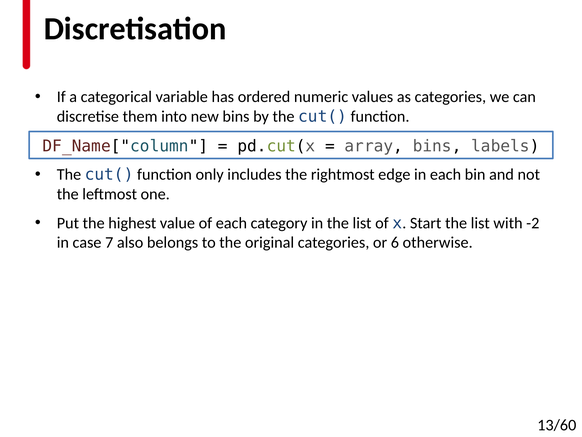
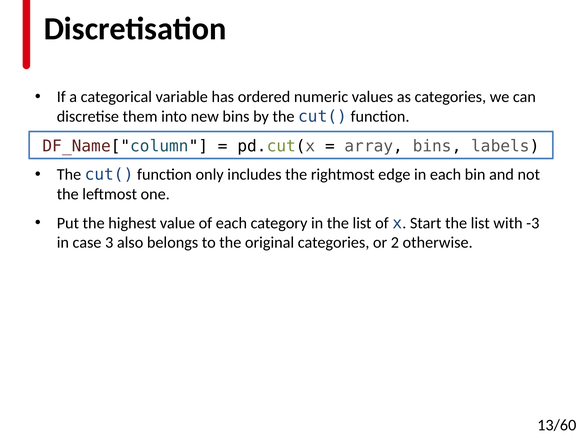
-2: -2 -> -3
7: 7 -> 3
6: 6 -> 2
